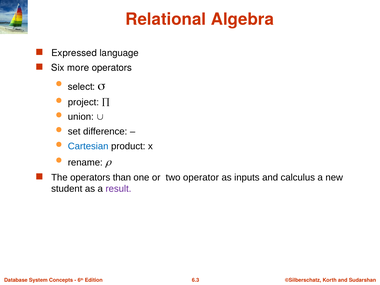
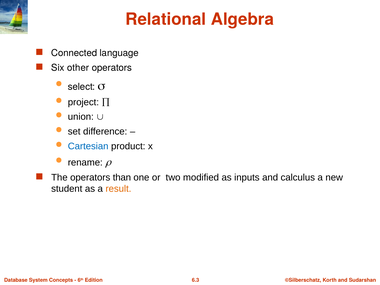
Expressed: Expressed -> Connected
more: more -> other
operator: operator -> modified
result colour: purple -> orange
